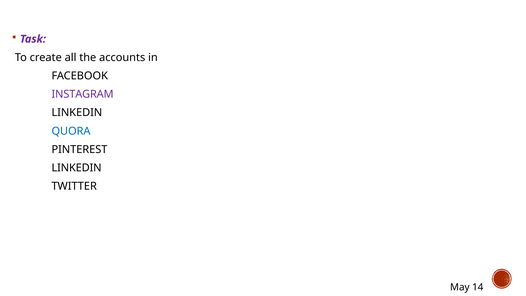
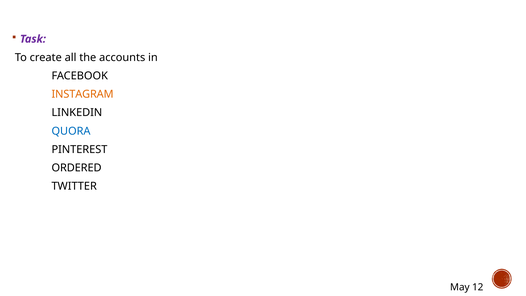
INSTAGRAM colour: purple -> orange
LINKEDIN at (77, 168): LINKEDIN -> ORDERED
14: 14 -> 12
